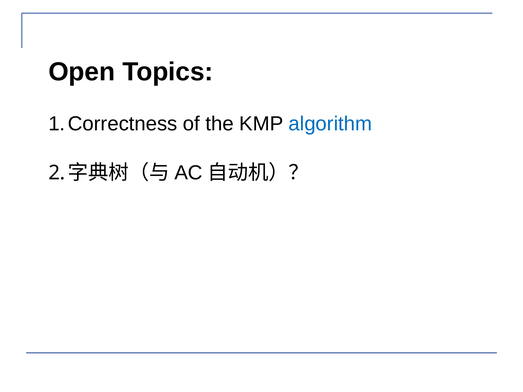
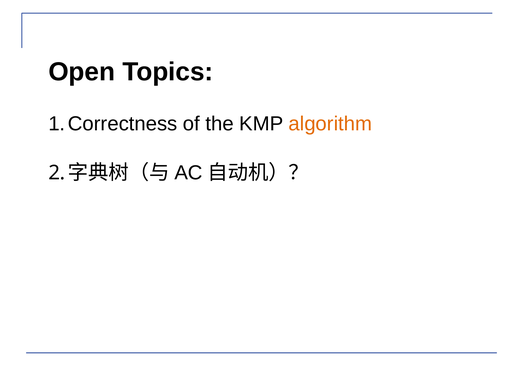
algorithm colour: blue -> orange
